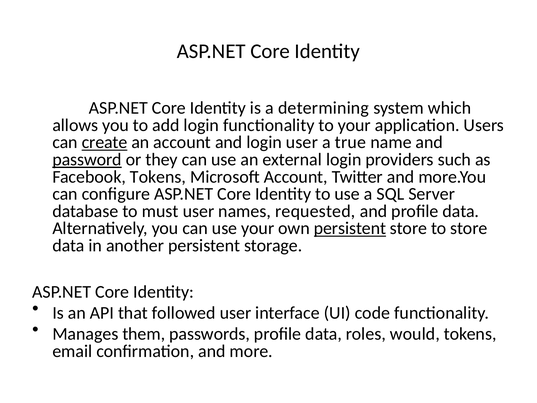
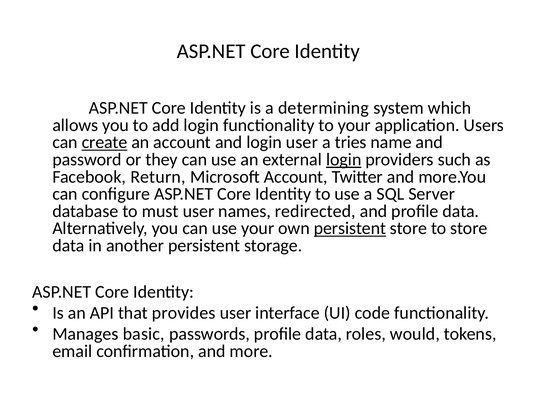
true: true -> tries
password underline: present -> none
login at (344, 160) underline: none -> present
Facebook Tokens: Tokens -> Return
requested: requested -> redirected
followed: followed -> provides
them: them -> basic
